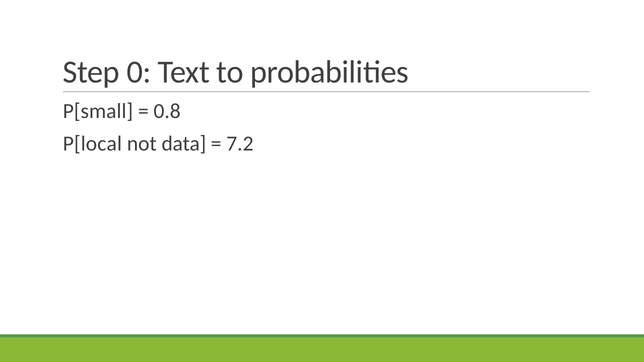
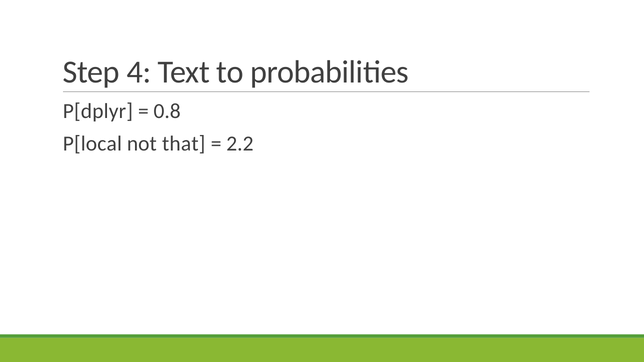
0: 0 -> 4
P[small: P[small -> P[dplyr
data: data -> that
7.2: 7.2 -> 2.2
